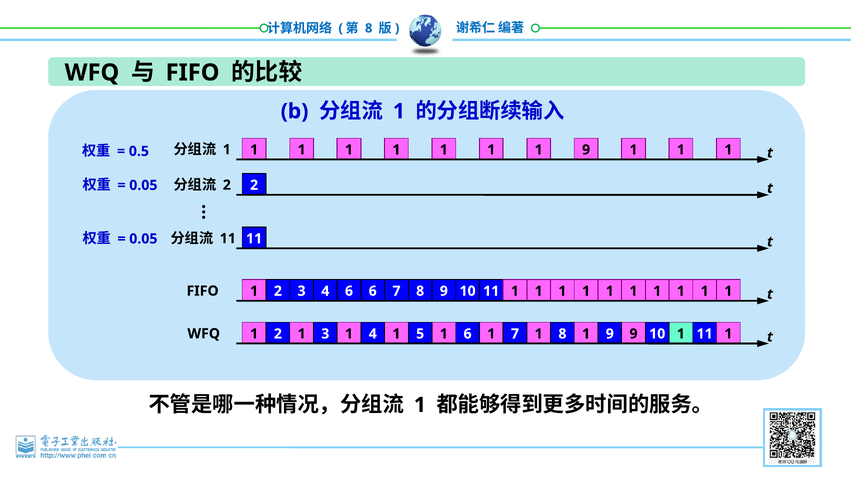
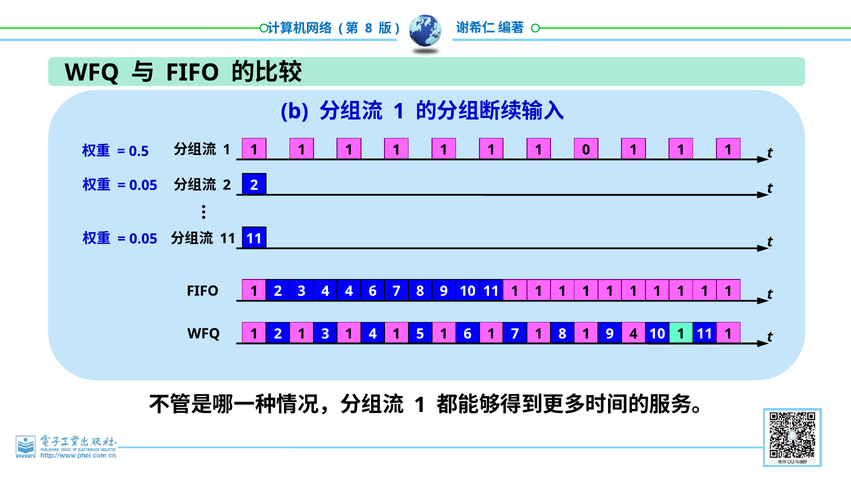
9 at (586, 150): 9 -> 0
4 6: 6 -> 4
9 at (634, 334): 9 -> 4
